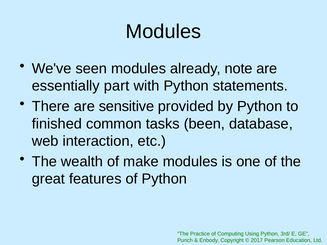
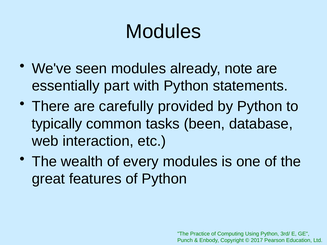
sensitive: sensitive -> carefully
finished: finished -> typically
make: make -> every
